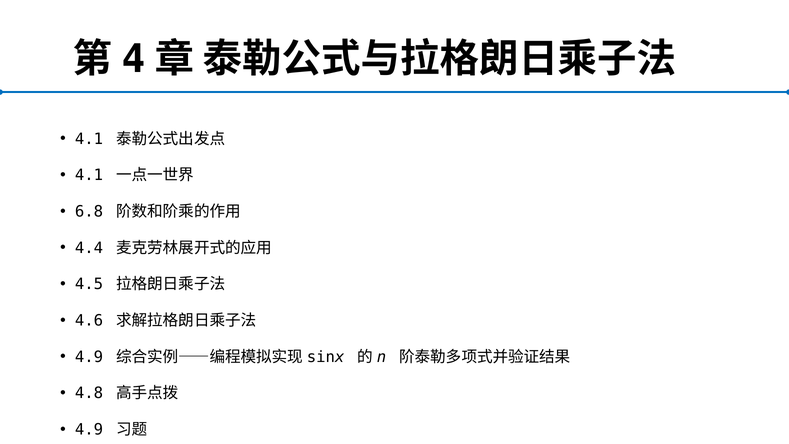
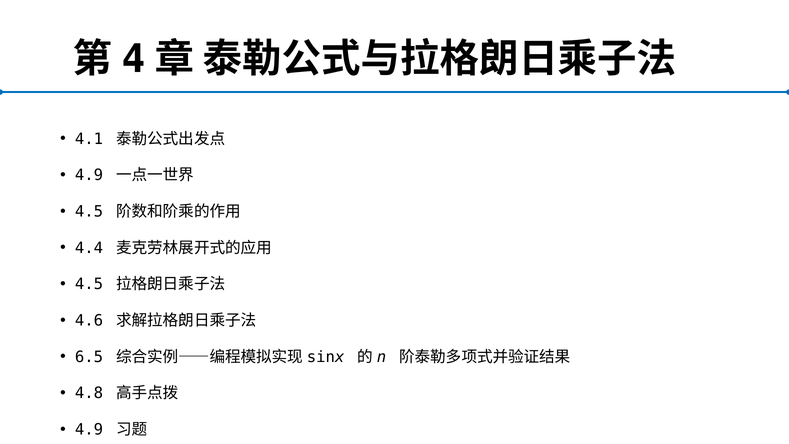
4.1 at (89, 175): 4.1 -> 4.9
6.8 at (89, 212): 6.8 -> 4.5
4.9 at (89, 357): 4.9 -> 6.5
